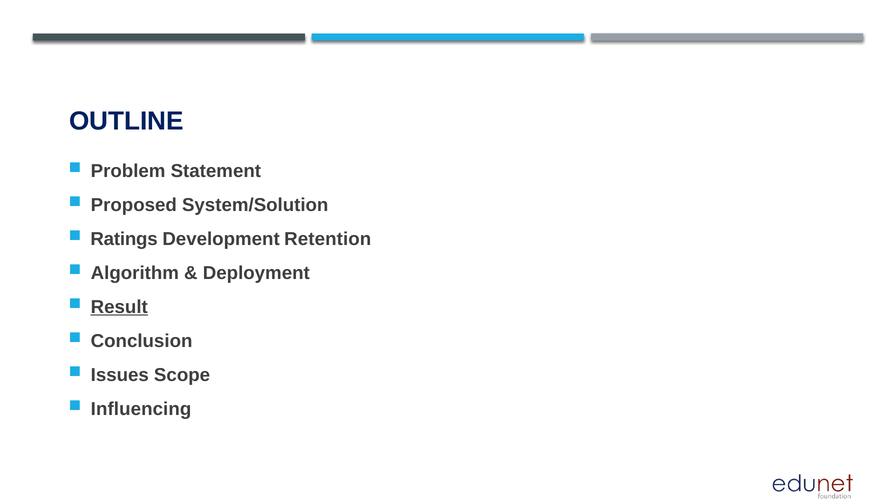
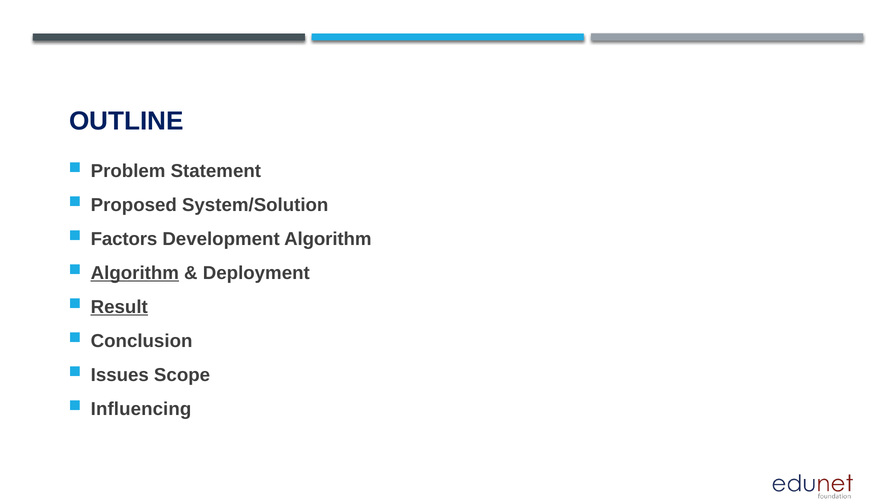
Ratings: Ratings -> Factors
Development Retention: Retention -> Algorithm
Algorithm at (135, 273) underline: none -> present
